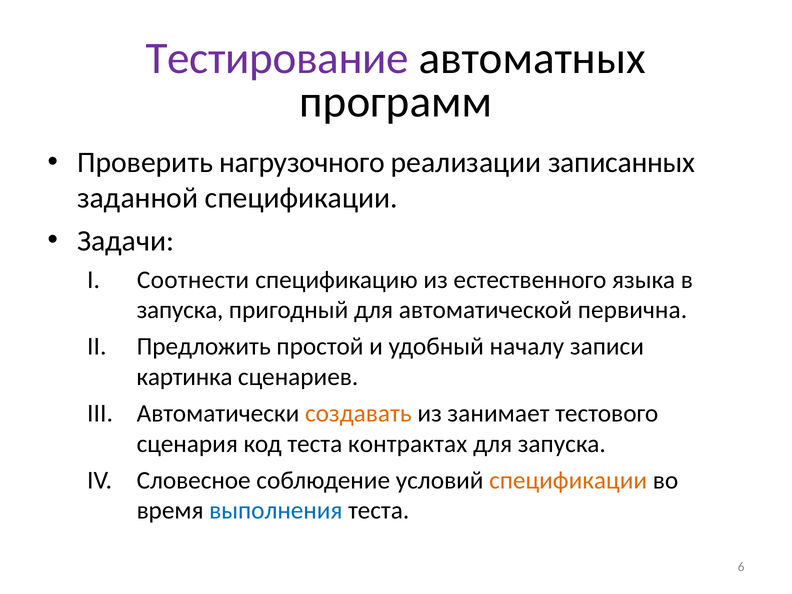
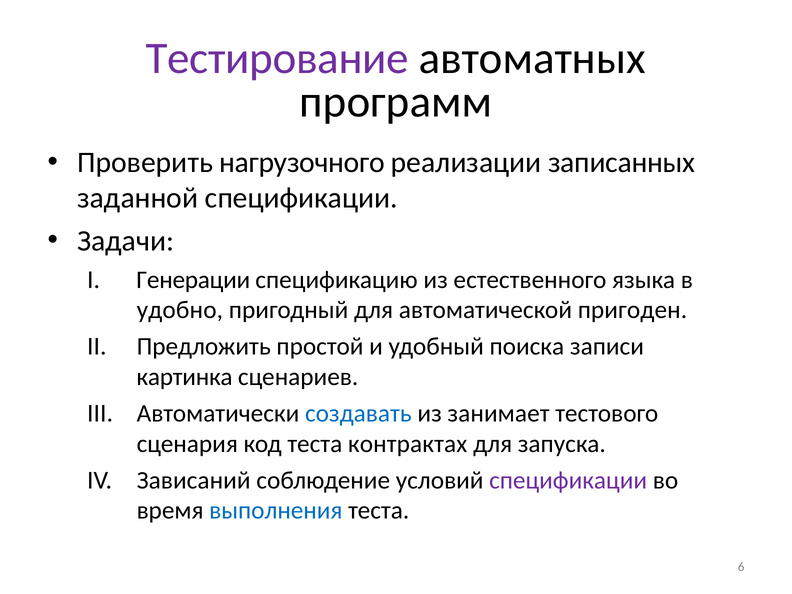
Соотнести: Соотнести -> Генерации
запуска at (180, 310): запуска -> удобно
первична: первична -> пригоден
началу: началу -> поиска
создавать colour: orange -> blue
Словесное: Словесное -> Зависаний
спецификации at (568, 480) colour: orange -> purple
